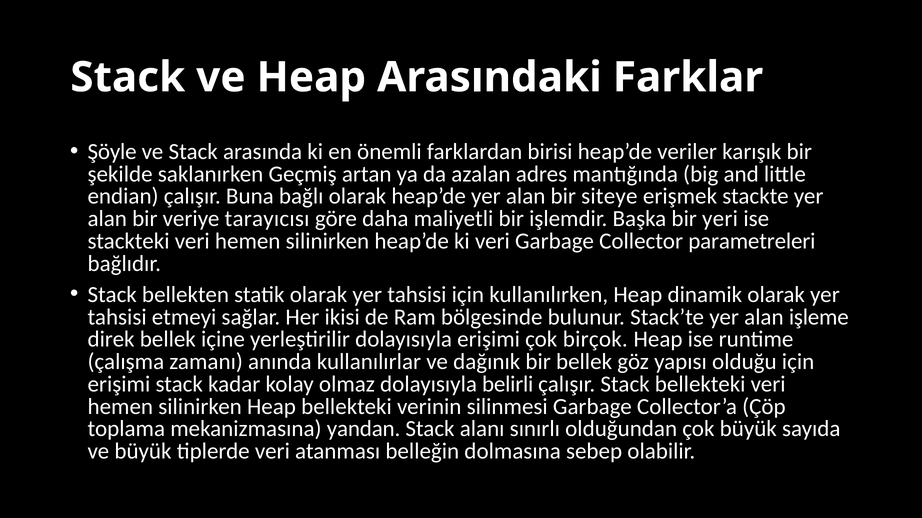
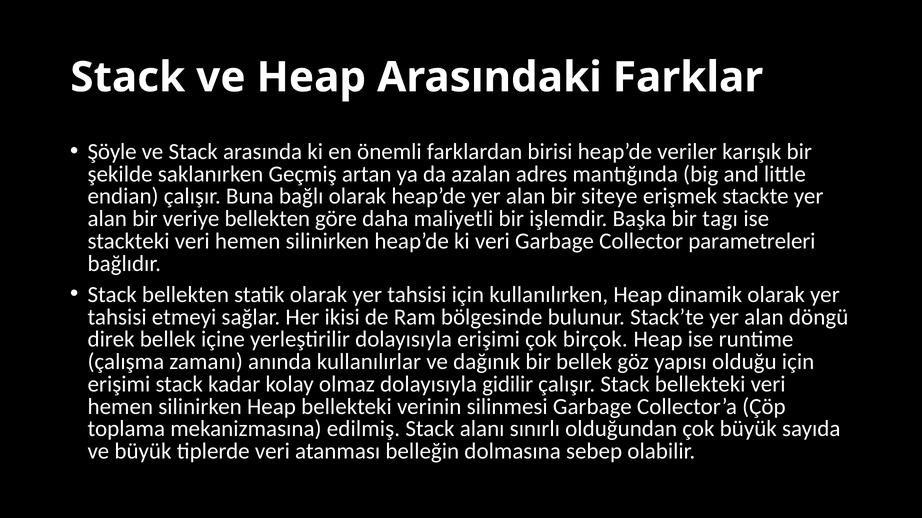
veriye tarayıcısı: tarayıcısı -> bellekten
yeri: yeri -> tagı
işleme: işleme -> döngü
belirli: belirli -> gidilir
yandan: yandan -> edilmiş
